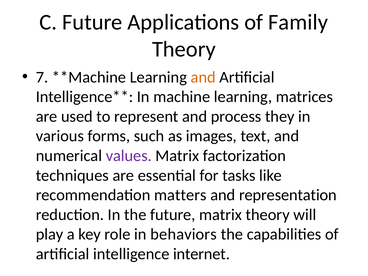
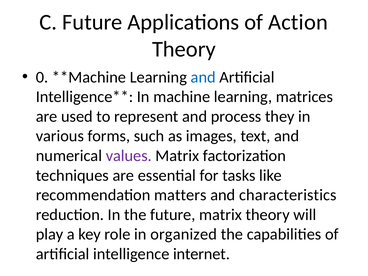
Family: Family -> Action
7: 7 -> 0
and at (203, 77) colour: orange -> blue
representation: representation -> characteristics
behaviors: behaviors -> organized
